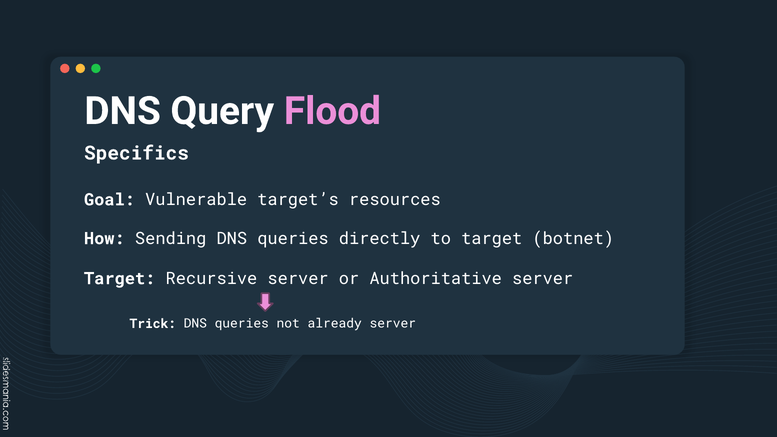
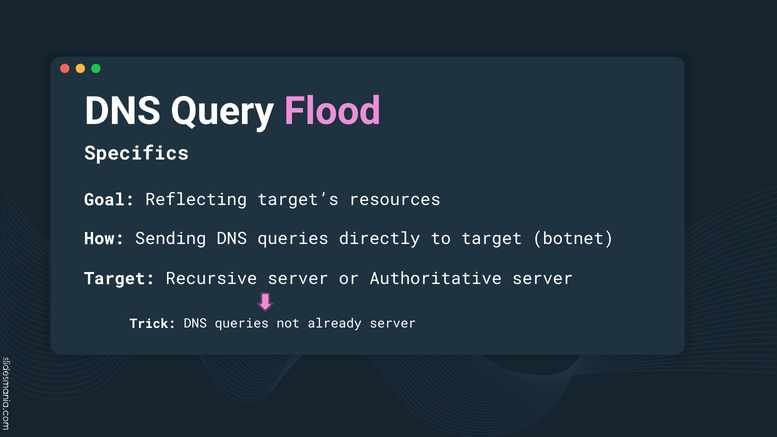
Vulnerable: Vulnerable -> Reflecting
